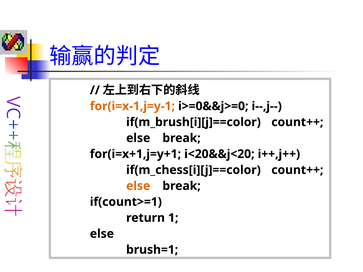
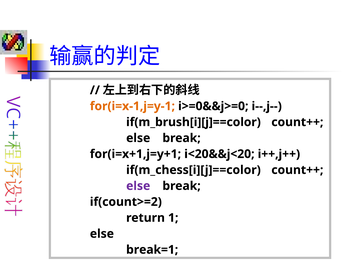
else at (138, 186) colour: orange -> purple
if(count>=1: if(count>=1 -> if(count>=2
brush=1: brush=1 -> break=1
